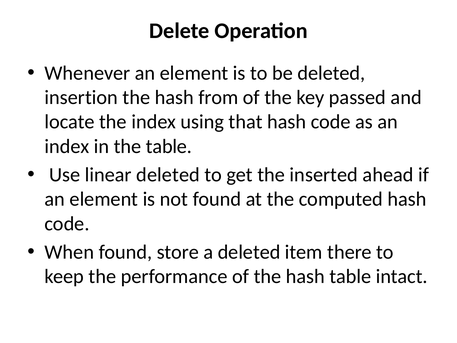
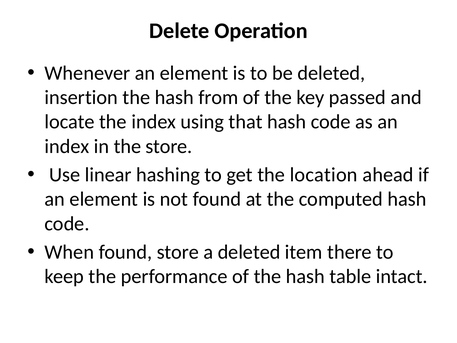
the table: table -> store
linear deleted: deleted -> hashing
inserted: inserted -> location
